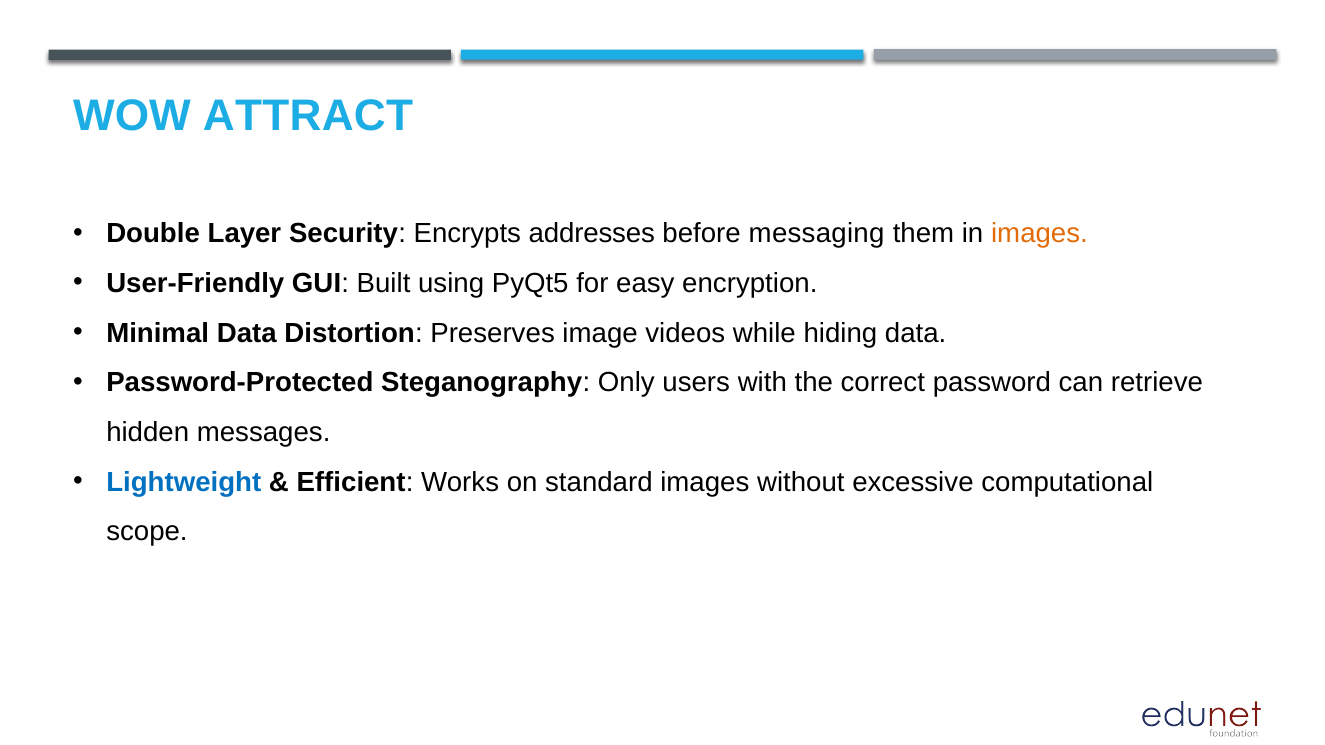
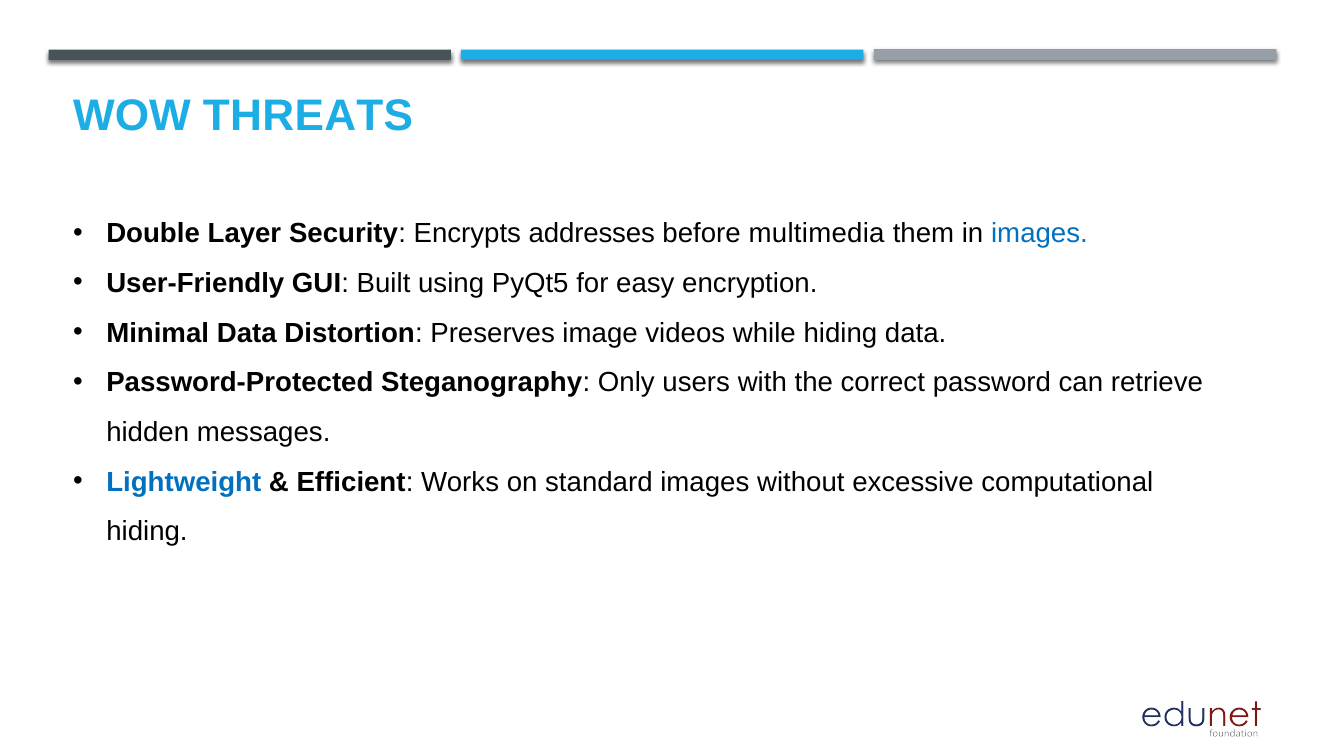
ATTRACT: ATTRACT -> THREATS
messaging: messaging -> multimedia
images at (1039, 234) colour: orange -> blue
scope at (147, 532): scope -> hiding
